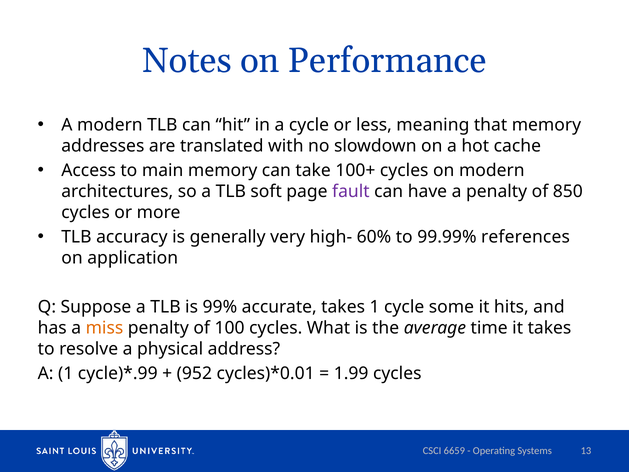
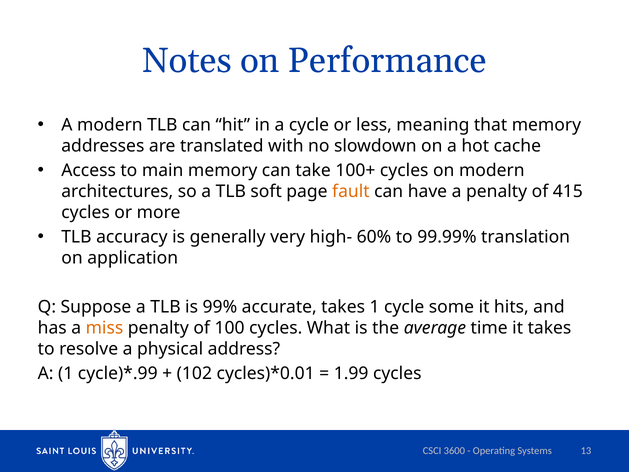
fault colour: purple -> orange
850: 850 -> 415
references: references -> translation
952: 952 -> 102
6659: 6659 -> 3600
